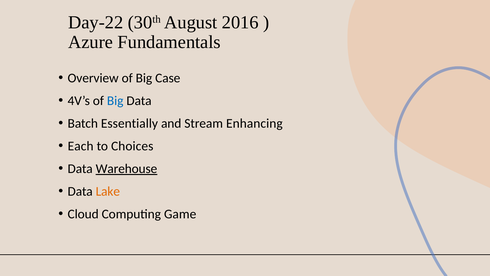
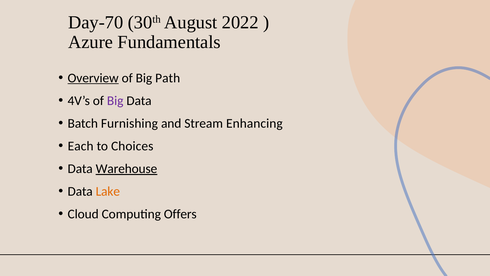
Day-22: Day-22 -> Day-70
2016: 2016 -> 2022
Overview underline: none -> present
Case: Case -> Path
Big at (115, 101) colour: blue -> purple
Essentially: Essentially -> Furnishing
Game: Game -> Offers
